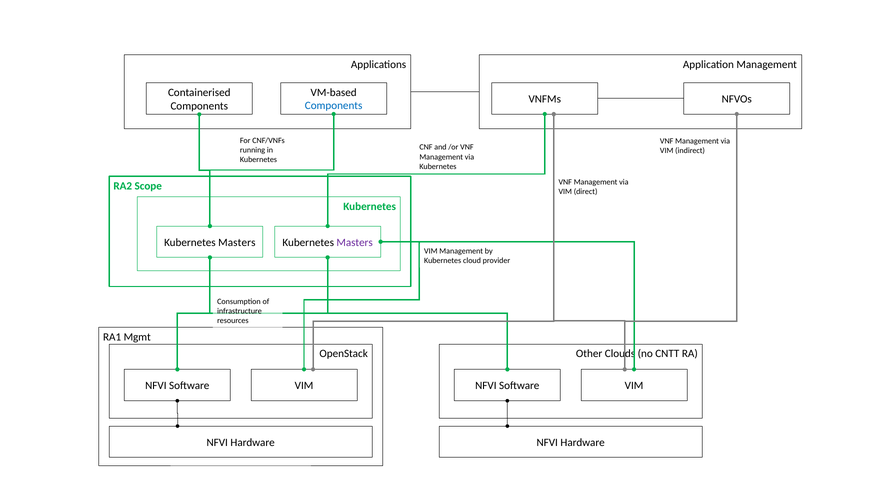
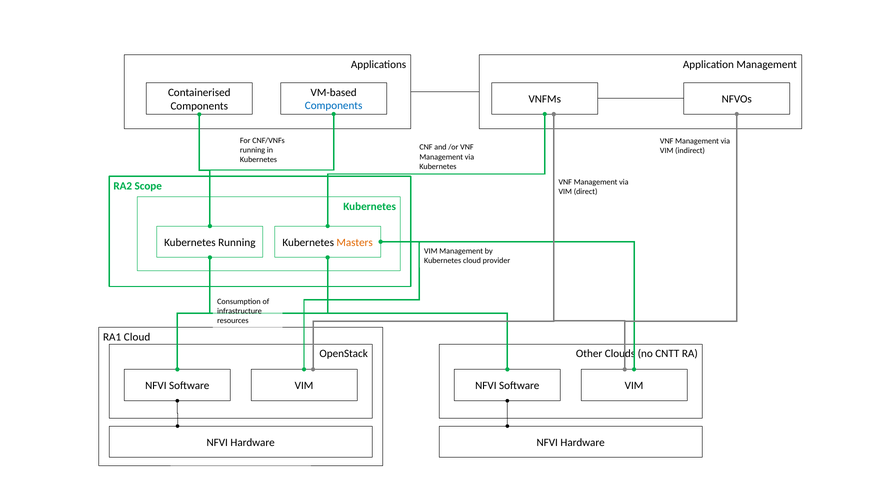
Masters at (237, 243): Masters -> Running
Masters at (355, 243) colour: purple -> orange
RA1 Mgmt: Mgmt -> Cloud
